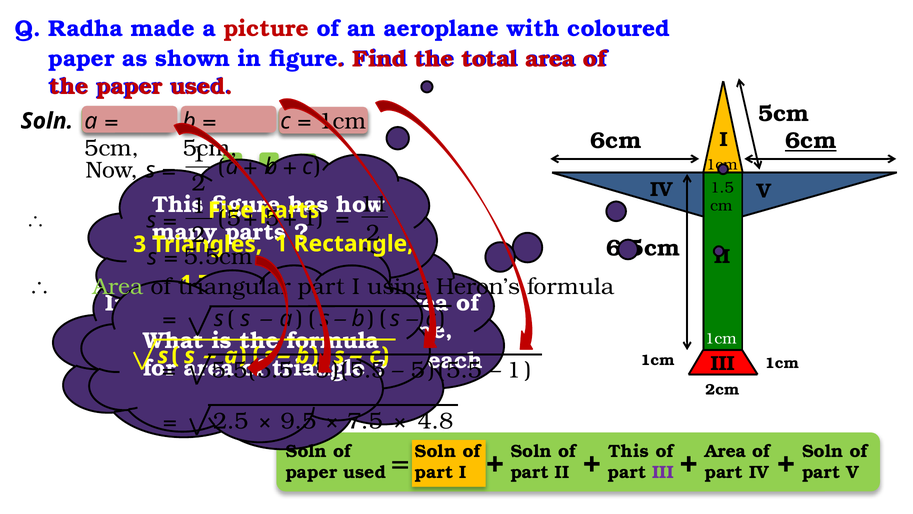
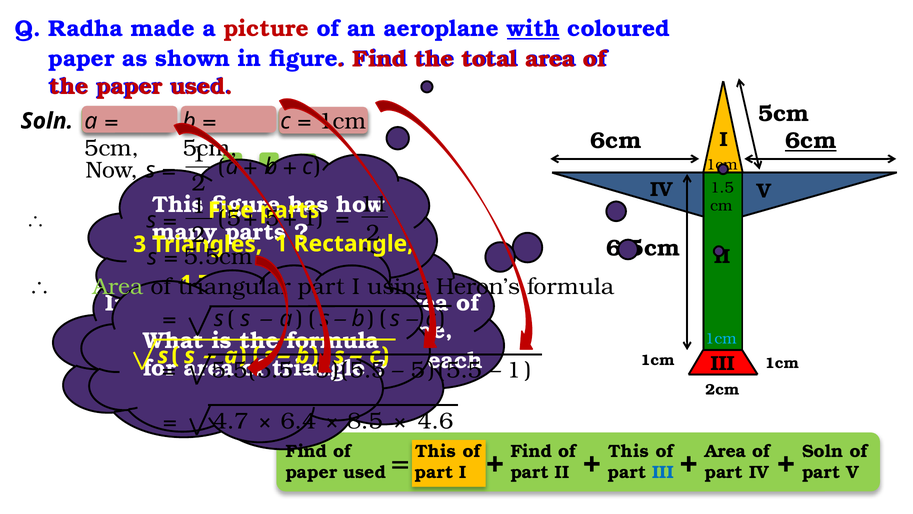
with underline: none -> present
1cm at (721, 339) colour: white -> light blue
2.5: 2.5 -> 4.7
9.5: 9.5 -> 6.4
7.5: 7.5 -> 8.5
4.8: 4.8 -> 4.6
Soln at (306, 451): Soln -> Find
Soln at (531, 451): Soln -> Find
Soln at (436, 451): Soln -> This
III at (663, 472) colour: purple -> blue
